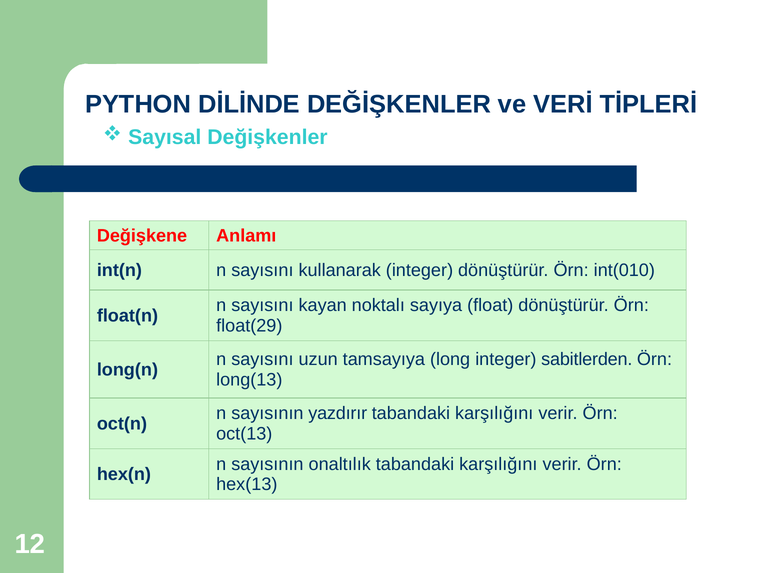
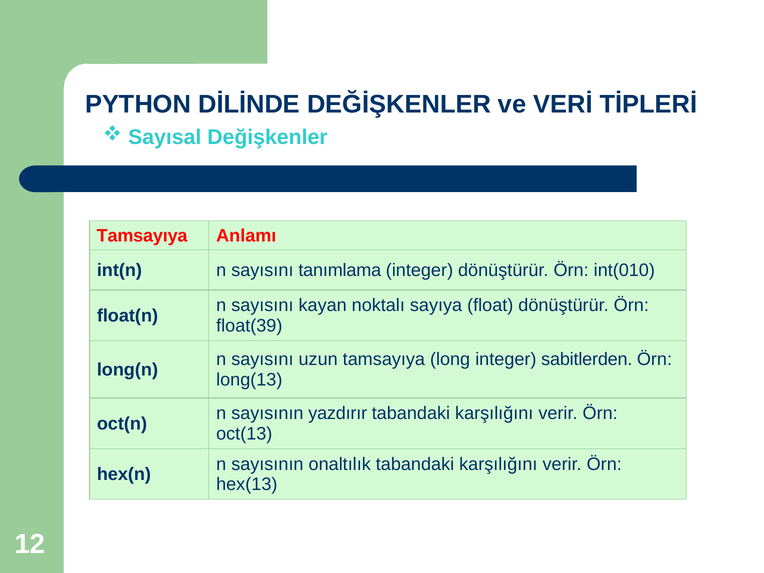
Değişkene at (142, 236): Değişkene -> Tamsayıya
kullanarak: kullanarak -> tanımlama
float(29: float(29 -> float(39
